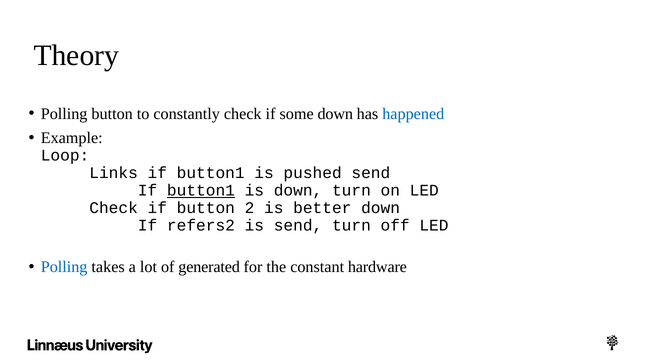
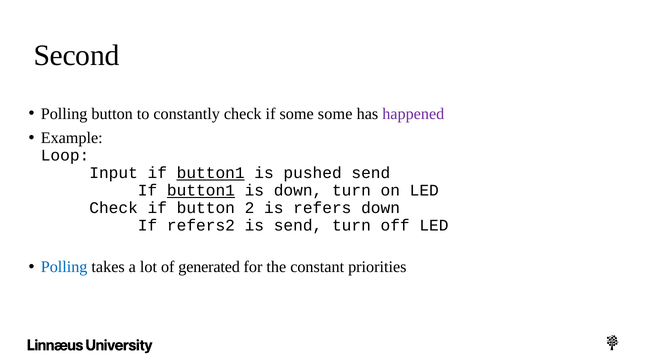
Theory: Theory -> Second
some down: down -> some
happened colour: blue -> purple
Links: Links -> Input
button1 at (211, 173) underline: none -> present
better: better -> refers
hardware: hardware -> priorities
